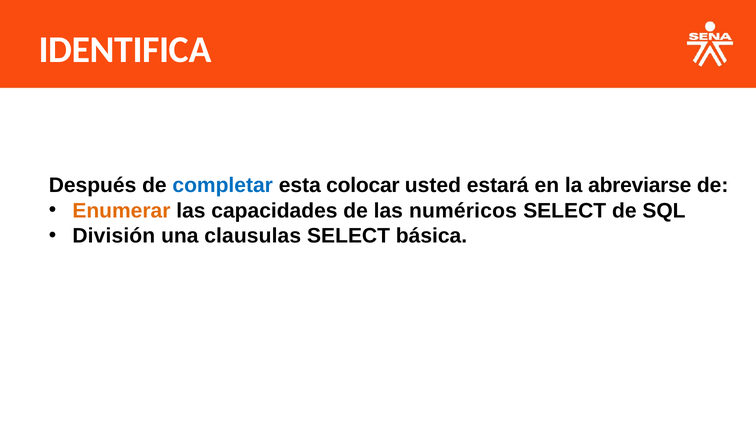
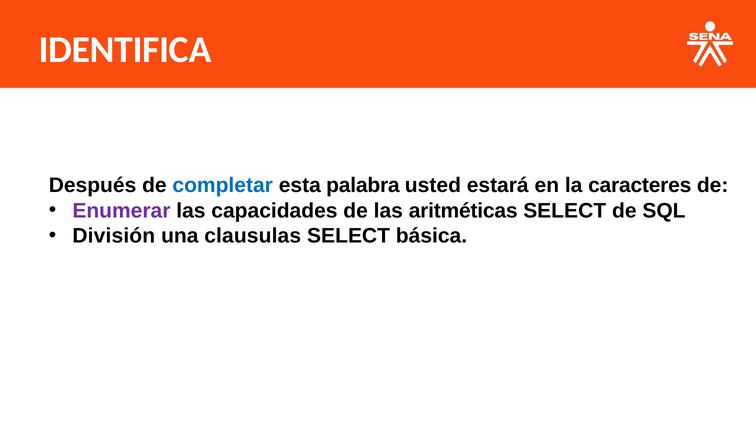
colocar: colocar -> palabra
abreviarse: abreviarse -> caracteres
Enumerar colour: orange -> purple
numéricos: numéricos -> aritméticas
